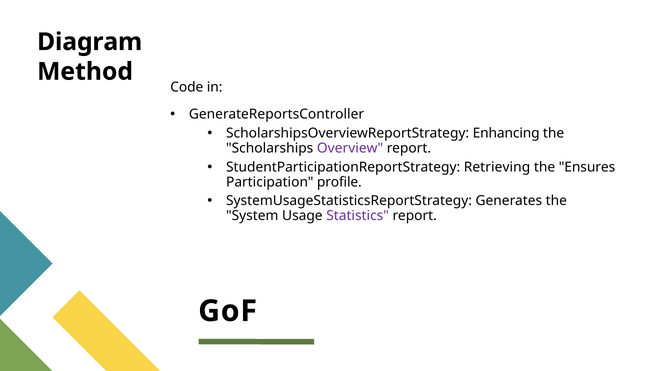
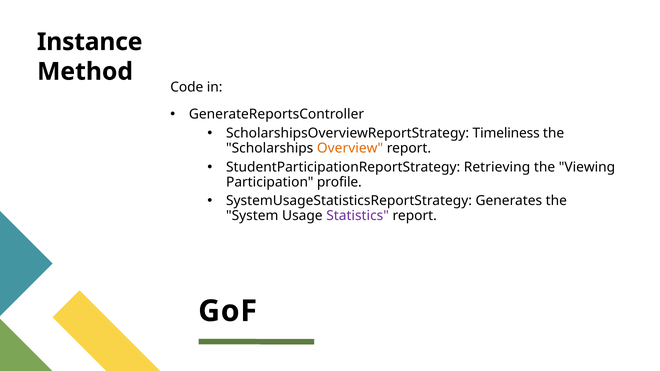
Diagram: Diagram -> Instance
Enhancing: Enhancing -> Timeliness
Overview colour: purple -> orange
Ensures: Ensures -> Viewing
